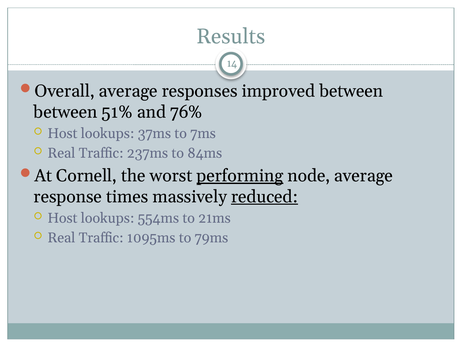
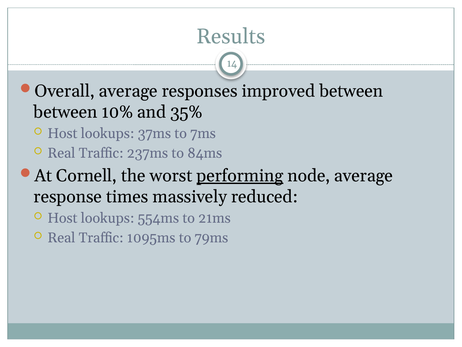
51%: 51% -> 10%
76%: 76% -> 35%
reduced underline: present -> none
